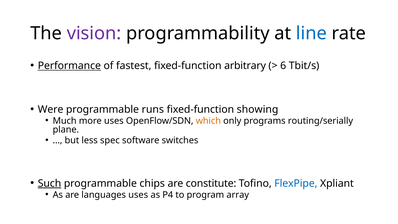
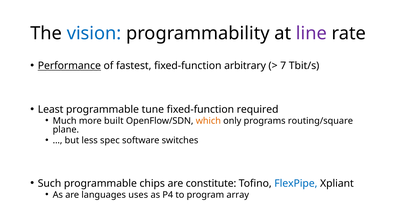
vision colour: purple -> blue
line colour: blue -> purple
6: 6 -> 7
Were: Were -> Least
runs: runs -> tune
showing: showing -> required
more uses: uses -> built
routing/serially: routing/serially -> routing/square
Such underline: present -> none
